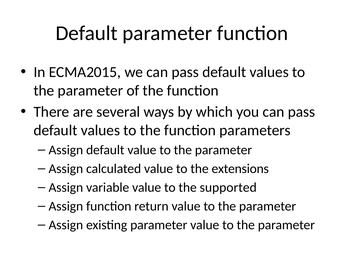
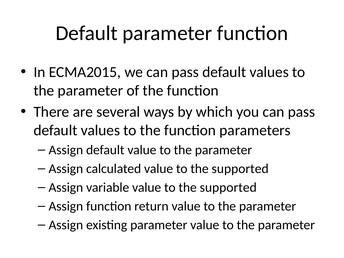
extensions at (240, 169): extensions -> supported
